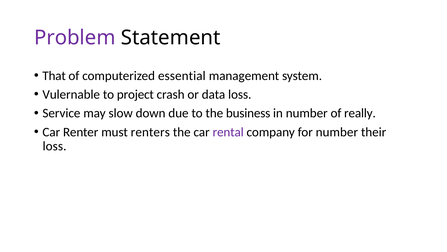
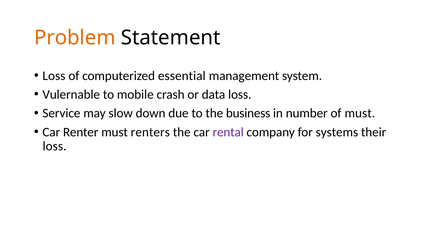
Problem colour: purple -> orange
That at (54, 76): That -> Loss
project: project -> mobile
of really: really -> must
for number: number -> systems
